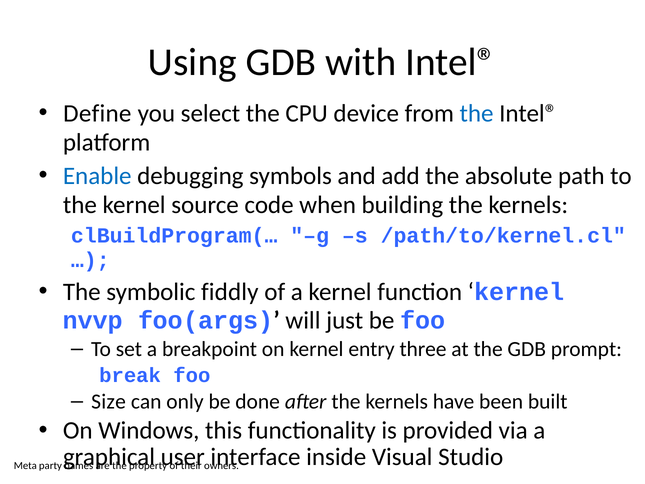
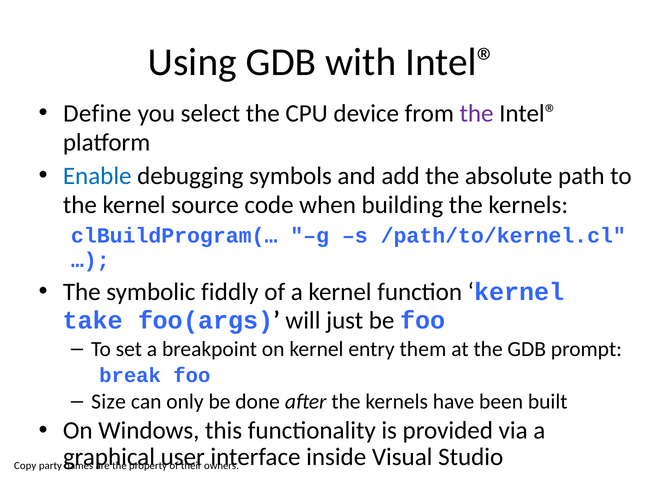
the at (477, 113) colour: blue -> purple
nvvp: nvvp -> take
three: three -> them
Meta: Meta -> Copy
